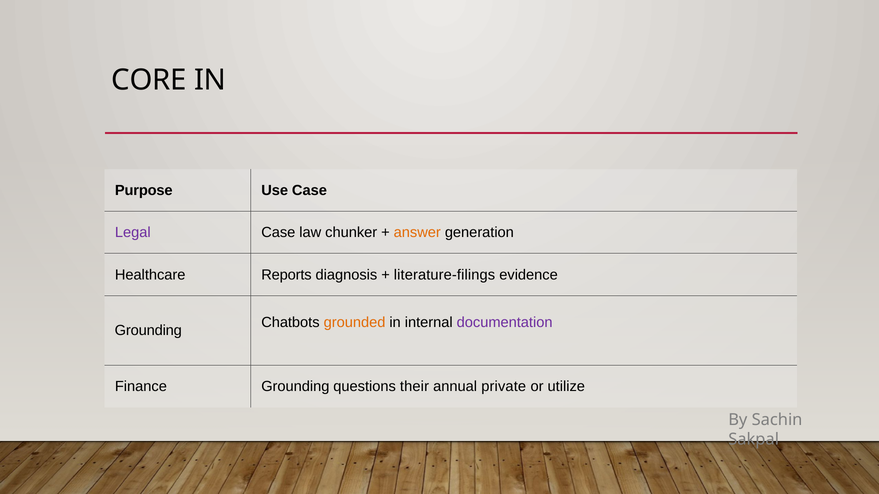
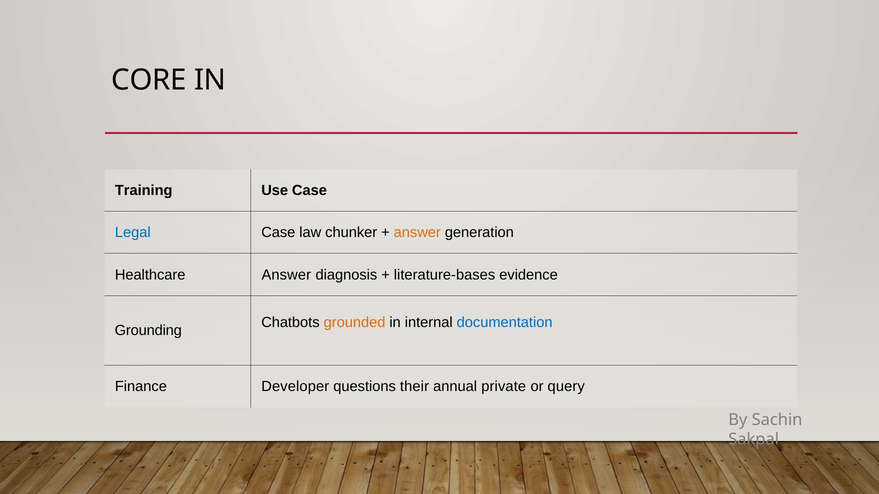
Purpose: Purpose -> Training
Legal colour: purple -> blue
Healthcare Reports: Reports -> Answer
literature-filings: literature-filings -> literature-bases
documentation colour: purple -> blue
Finance Grounding: Grounding -> Developer
utilize: utilize -> query
